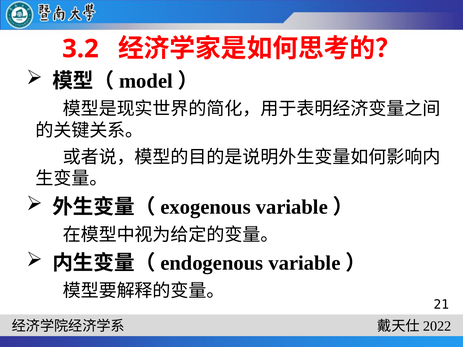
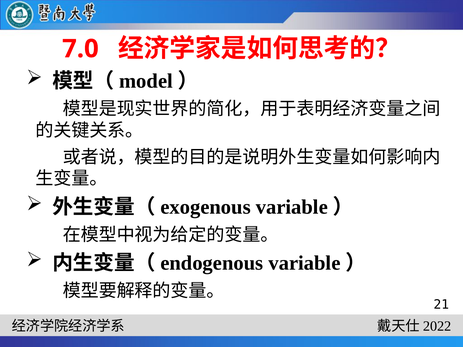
3.2: 3.2 -> 7.0
